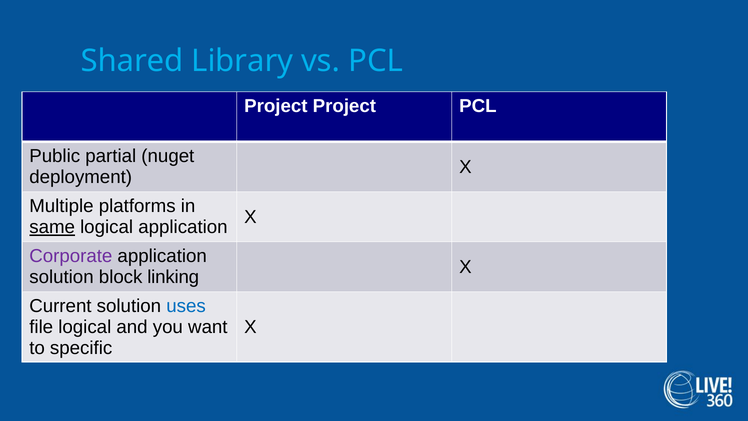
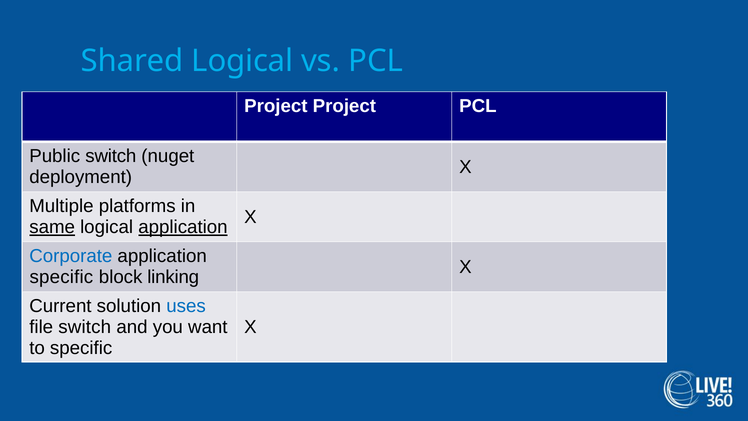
Shared Library: Library -> Logical
Public partial: partial -> switch
application at (183, 227) underline: none -> present
Corporate colour: purple -> blue
solution at (61, 277): solution -> specific
file logical: logical -> switch
